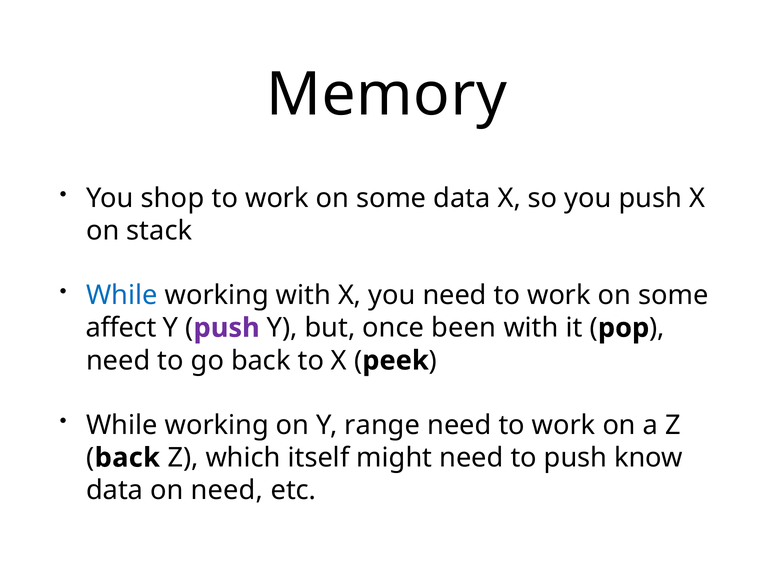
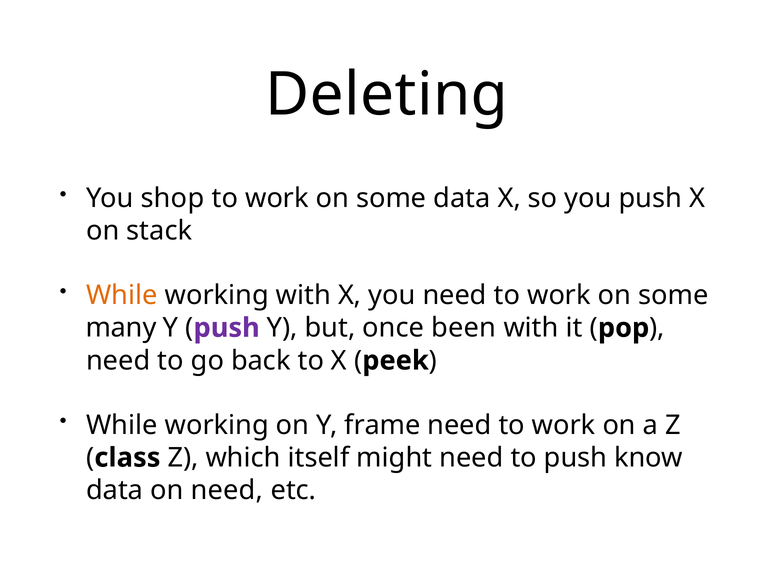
Memory: Memory -> Deleting
While at (122, 295) colour: blue -> orange
affect: affect -> many
range: range -> frame
back at (127, 457): back -> class
